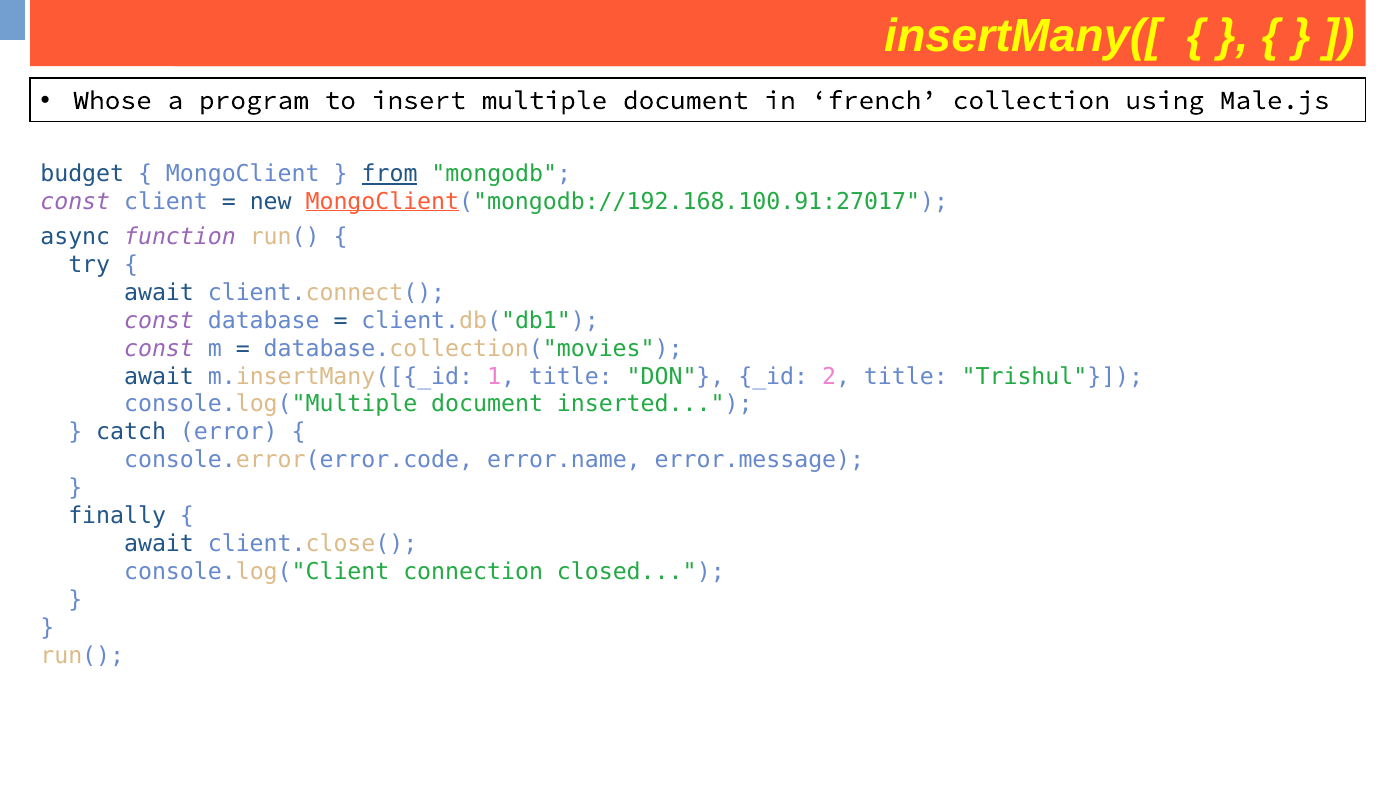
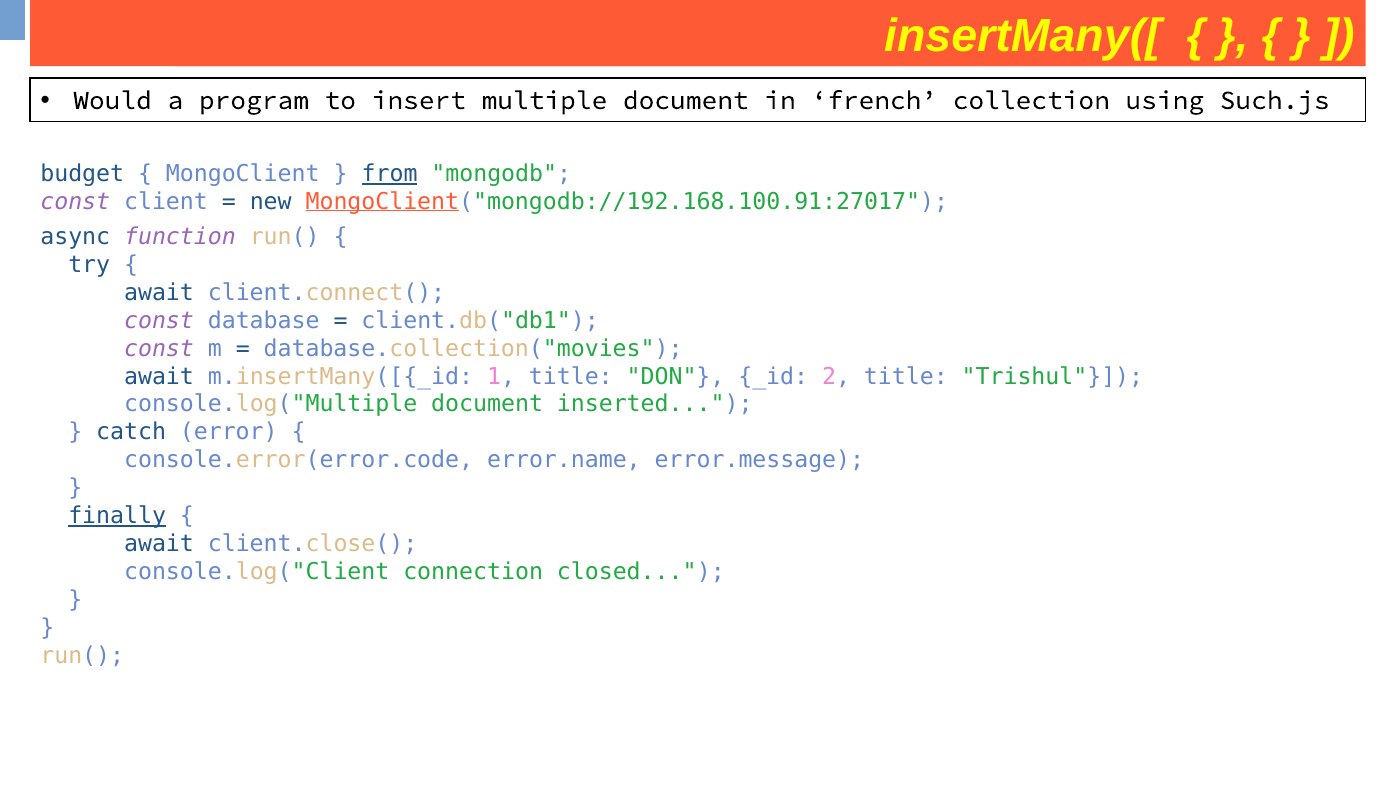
Whose: Whose -> Would
Male.js: Male.js -> Such.js
finally underline: none -> present
